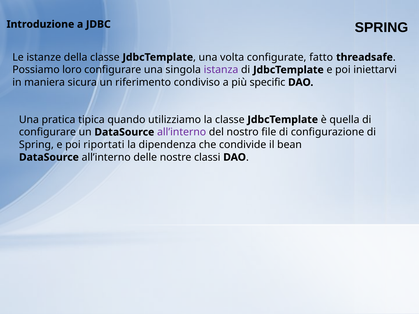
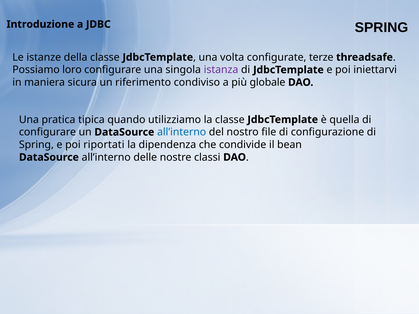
fatto: fatto -> terze
specific: specific -> globale
all’interno at (182, 132) colour: purple -> blue
